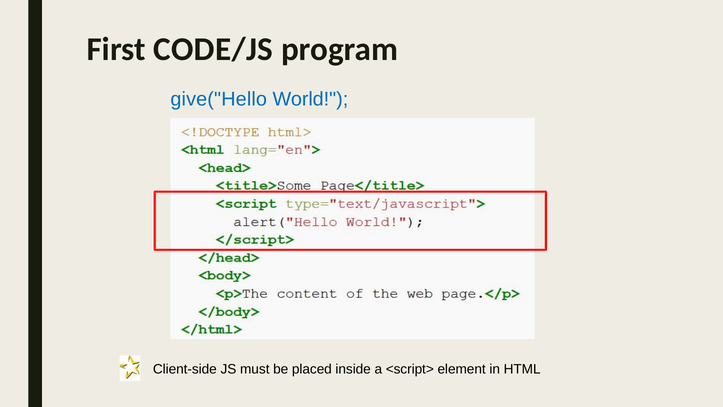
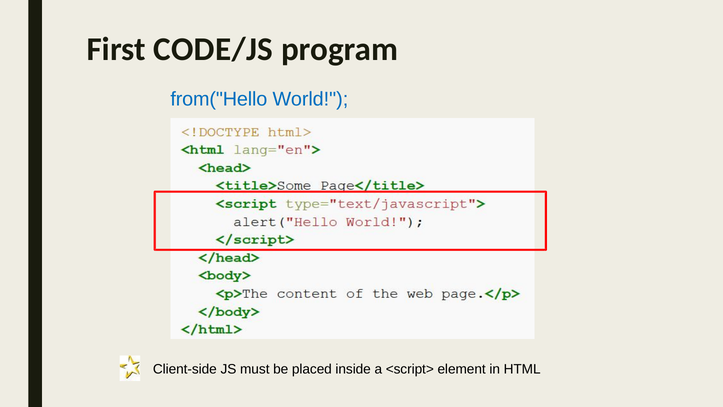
give("Hello: give("Hello -> from("Hello
